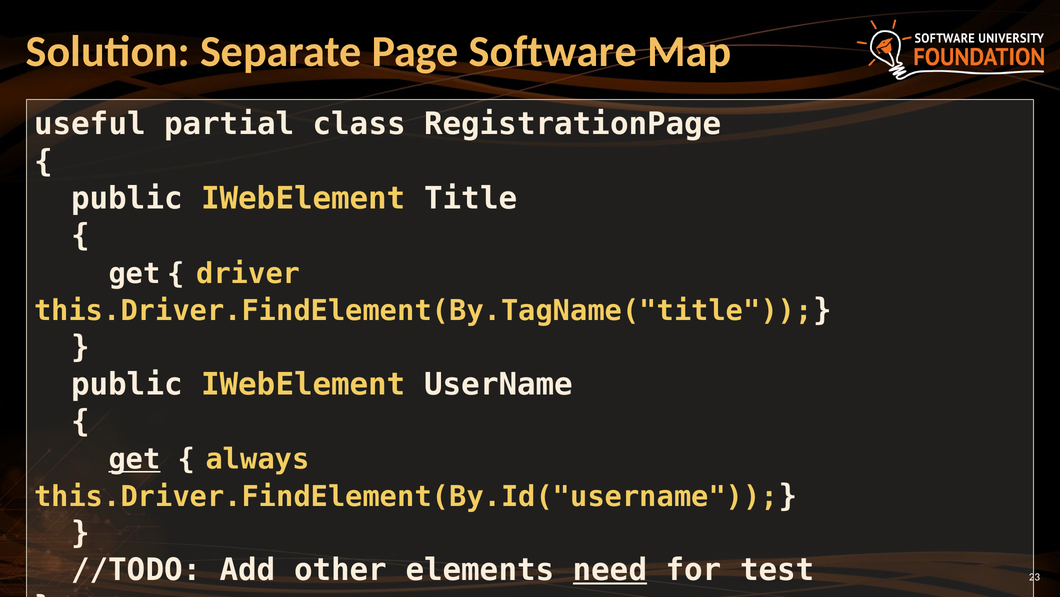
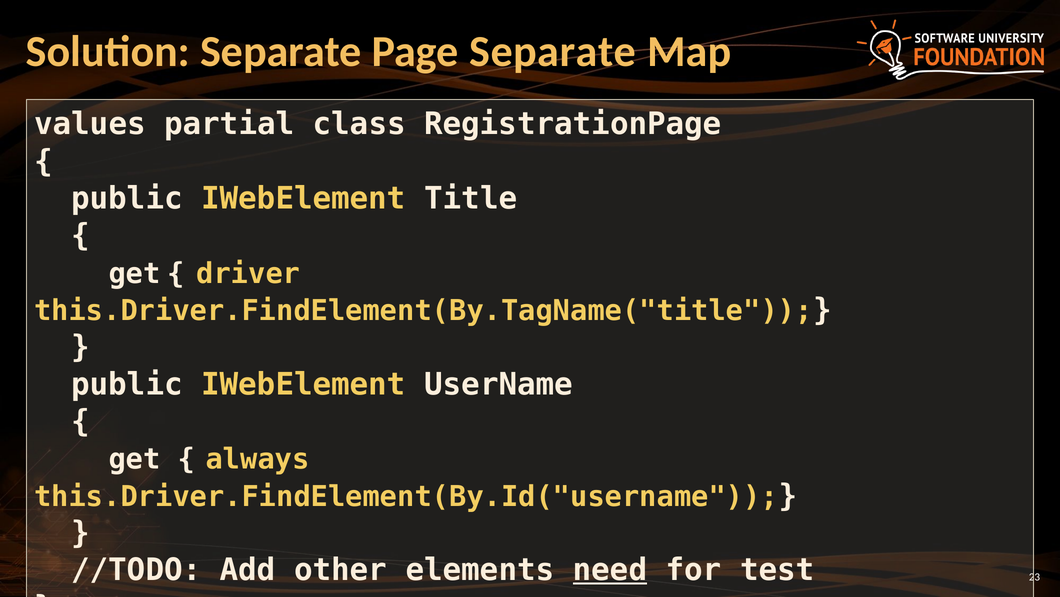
Page Software: Software -> Separate
useful: useful -> values
get at (134, 459) underline: present -> none
